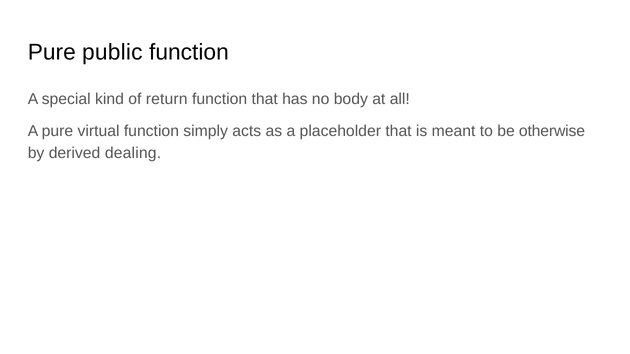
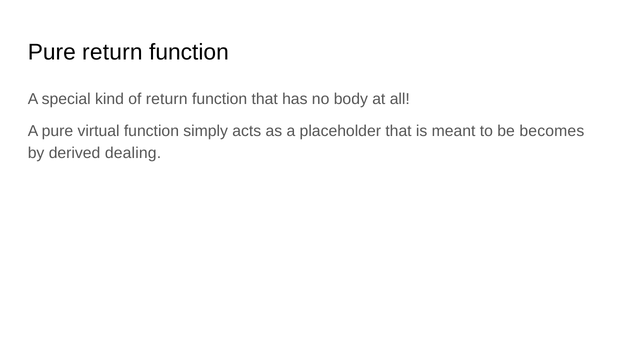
Pure public: public -> return
otherwise: otherwise -> becomes
